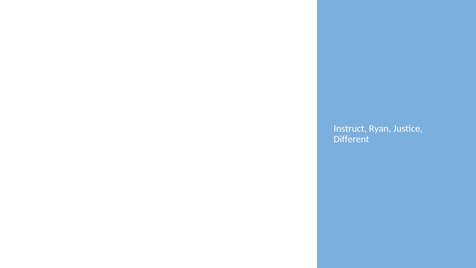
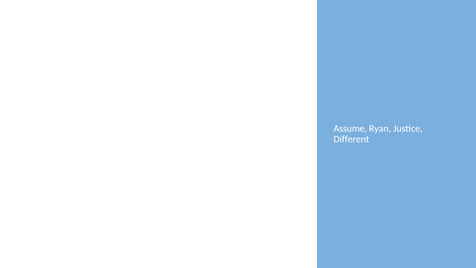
Instruct: Instruct -> Assume
